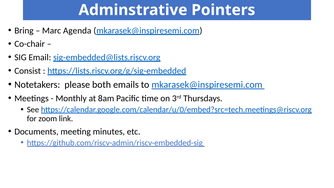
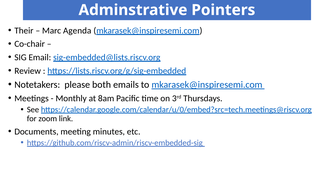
Bring: Bring -> Their
Consist: Consist -> Review
